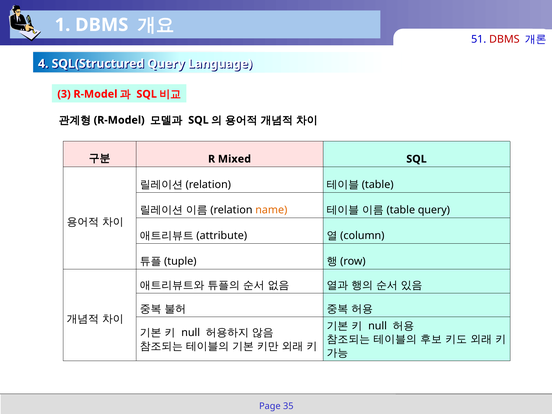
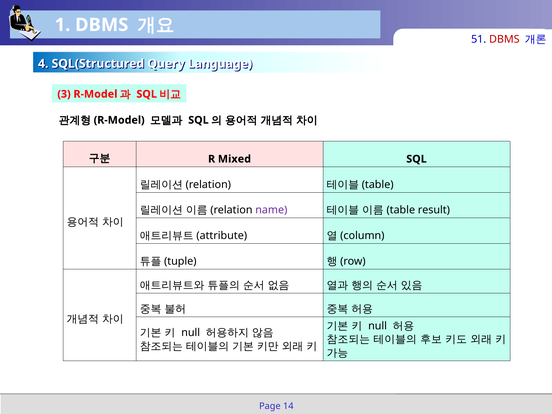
name colour: orange -> purple
query at (434, 210): query -> result
35: 35 -> 14
